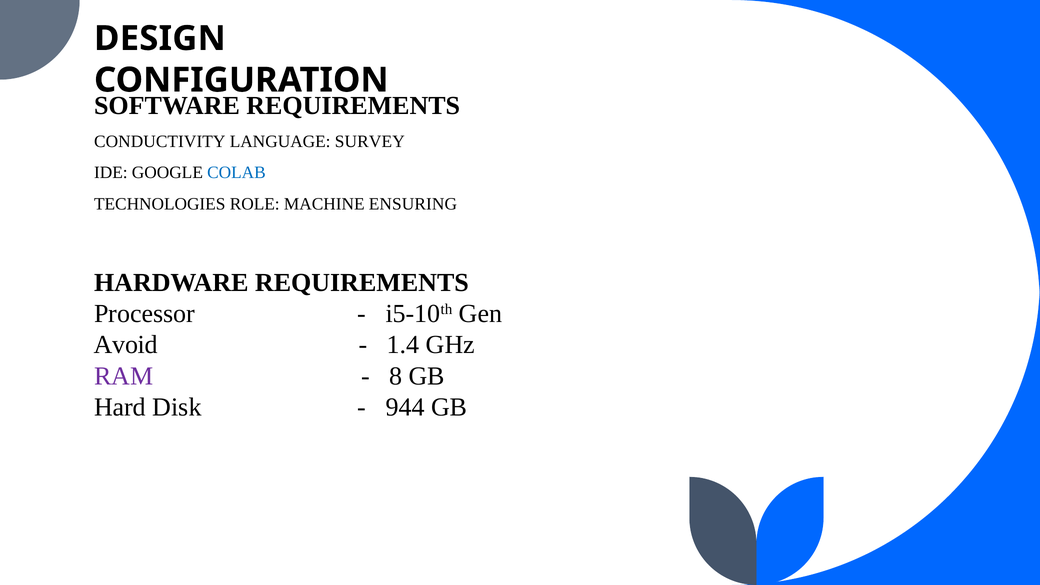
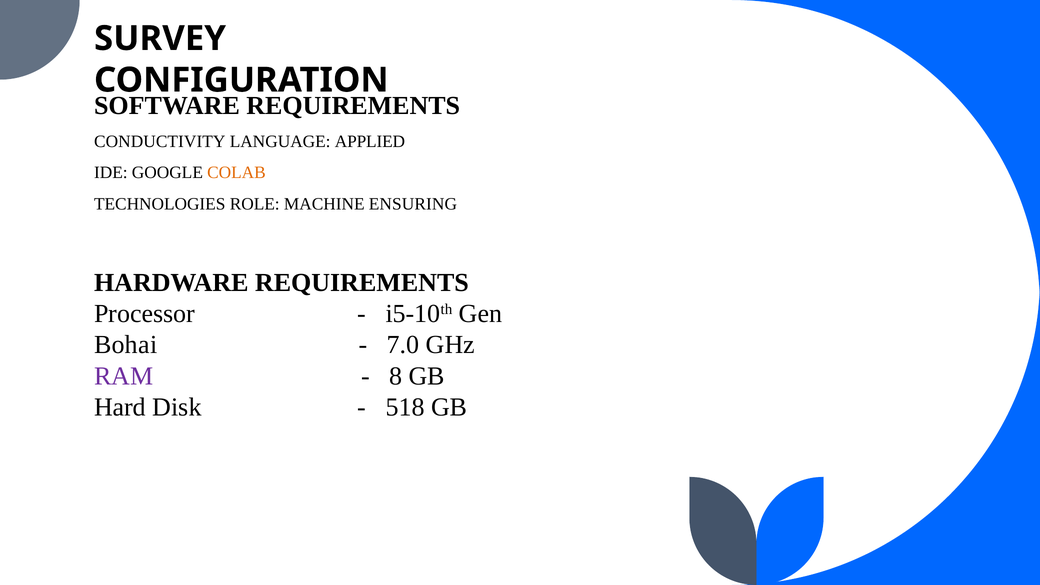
DESIGN: DESIGN -> SURVEY
SURVEY: SURVEY -> APPLIED
COLAB colour: blue -> orange
Avoid: Avoid -> Bohai
1.4: 1.4 -> 7.0
944: 944 -> 518
